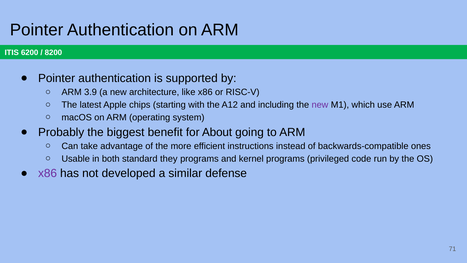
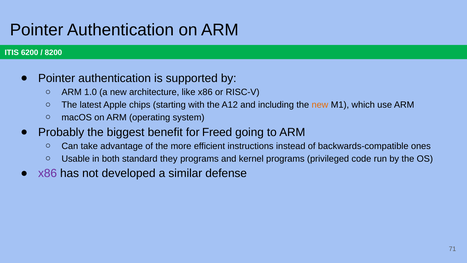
3.9: 3.9 -> 1.0
new at (320, 105) colour: purple -> orange
About: About -> Freed
